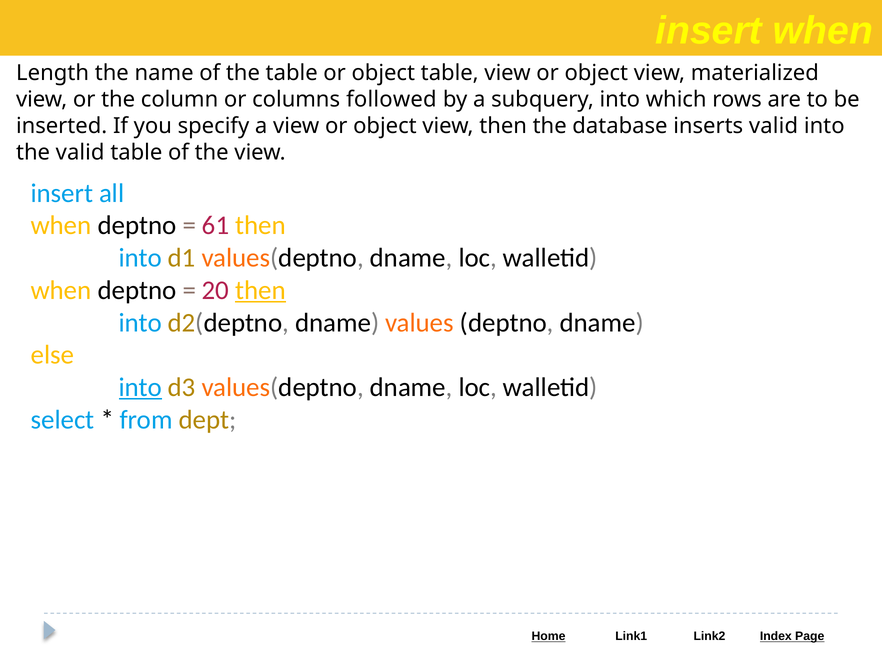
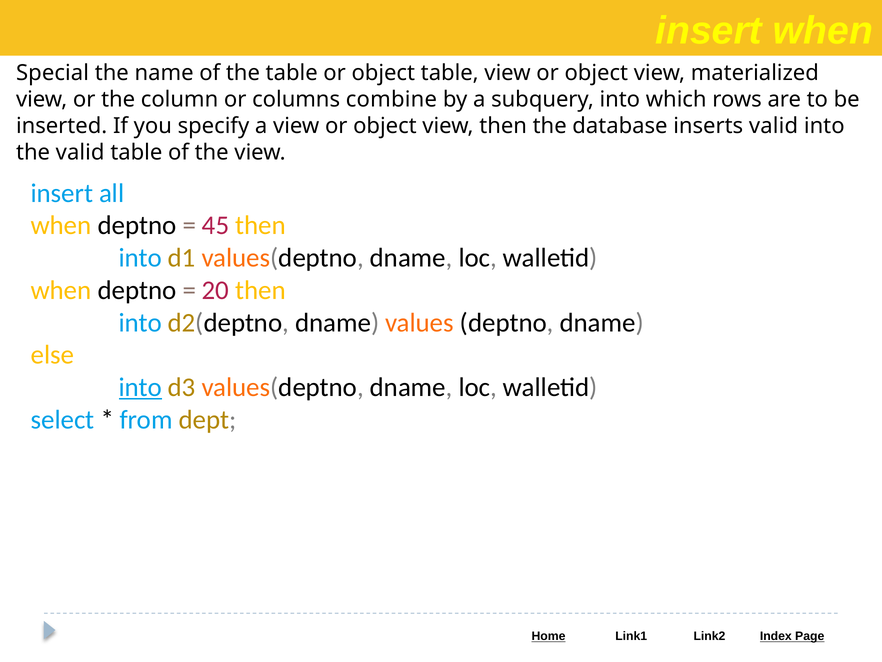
Length: Length -> Special
followed: followed -> combine
61: 61 -> 45
then at (260, 290) underline: present -> none
